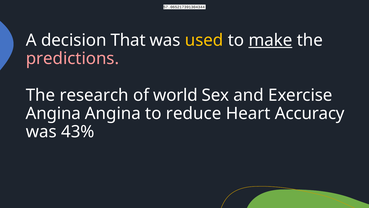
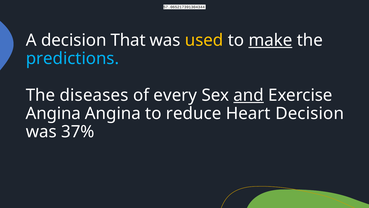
predictions colour: pink -> light blue
research: research -> diseases
world: world -> every
and underline: none -> present
Heart Accuracy: Accuracy -> Decision
43%: 43% -> 37%
